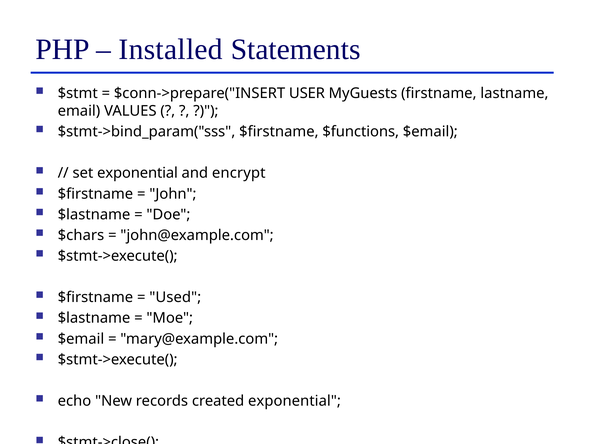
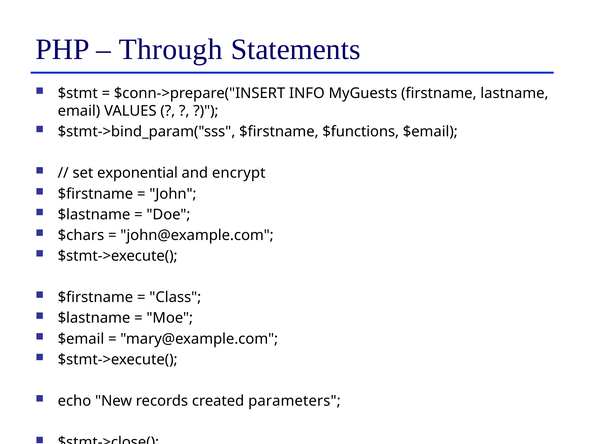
Installed: Installed -> Through
USER: USER -> INFO
Used: Used -> Class
created exponential: exponential -> parameters
